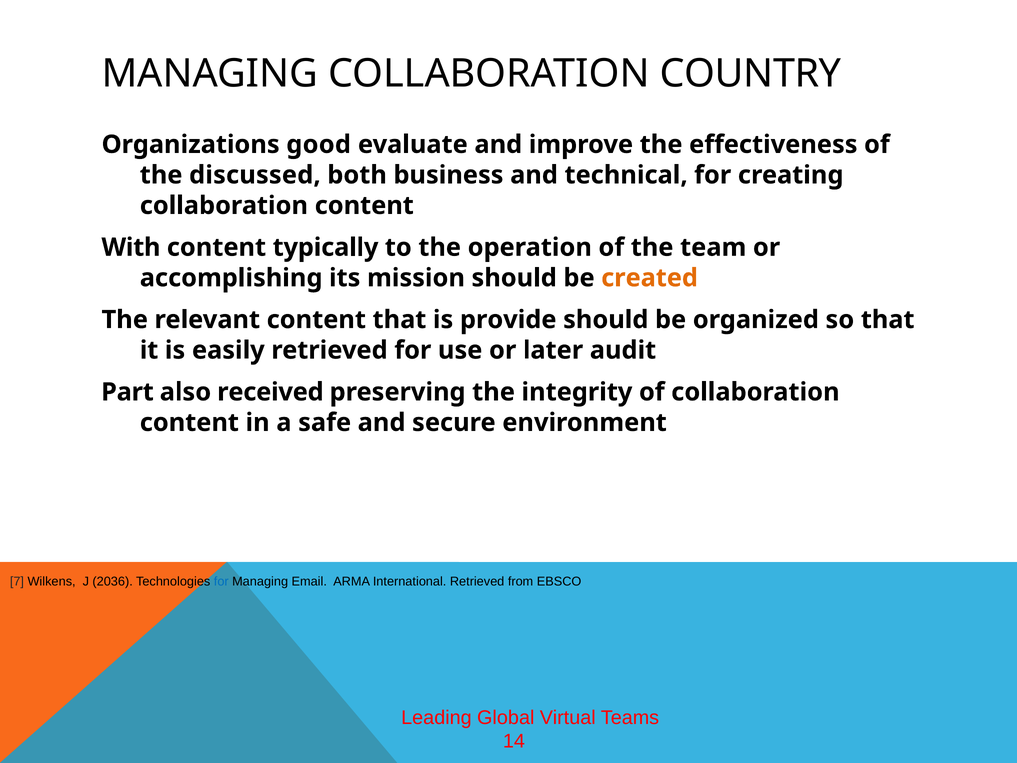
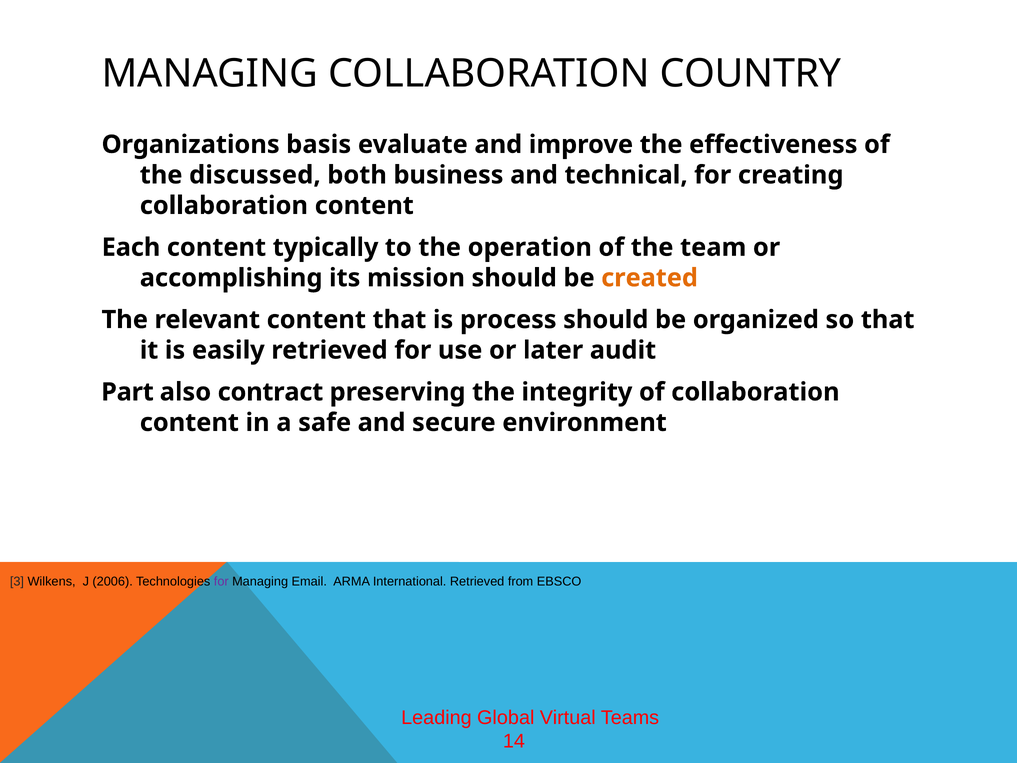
good: good -> basis
With: With -> Each
provide: provide -> process
received: received -> contract
7: 7 -> 3
2036: 2036 -> 2006
for at (221, 581) colour: blue -> purple
